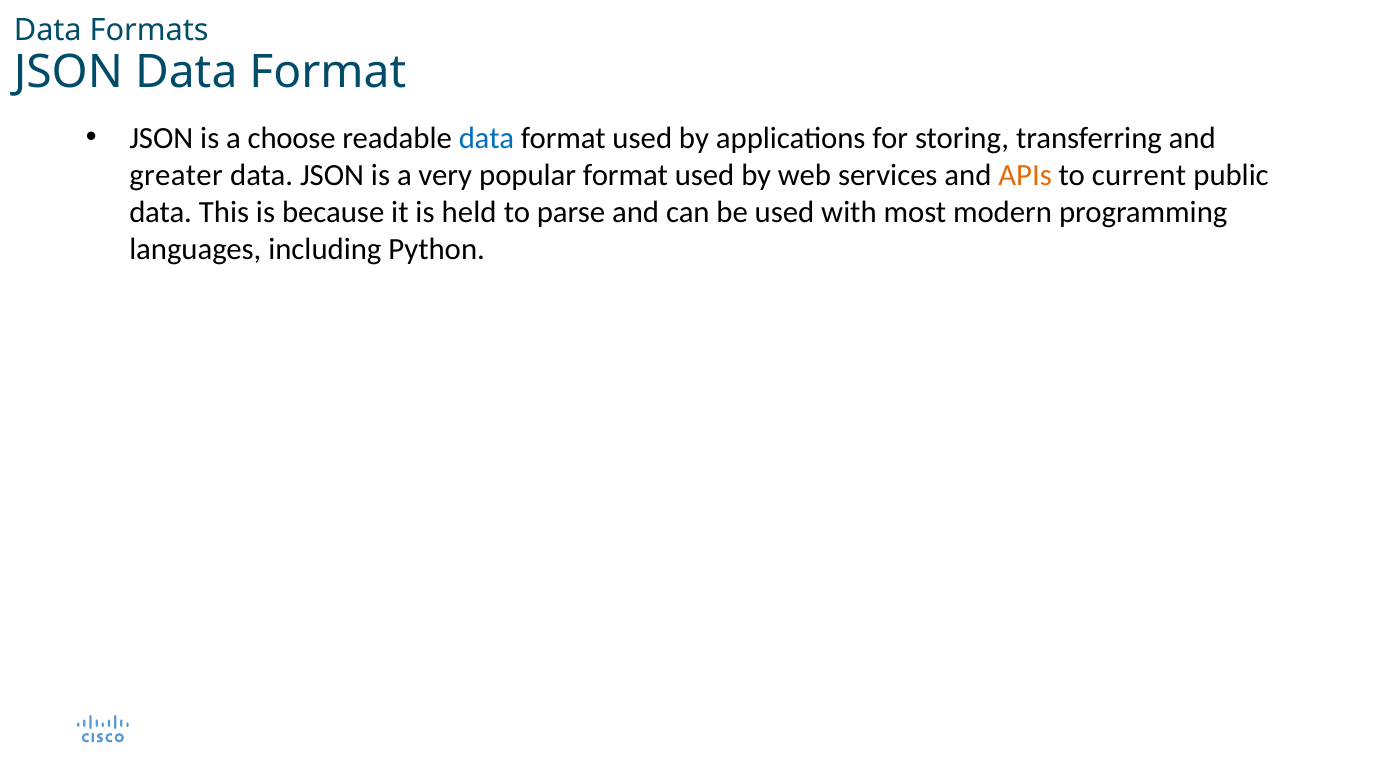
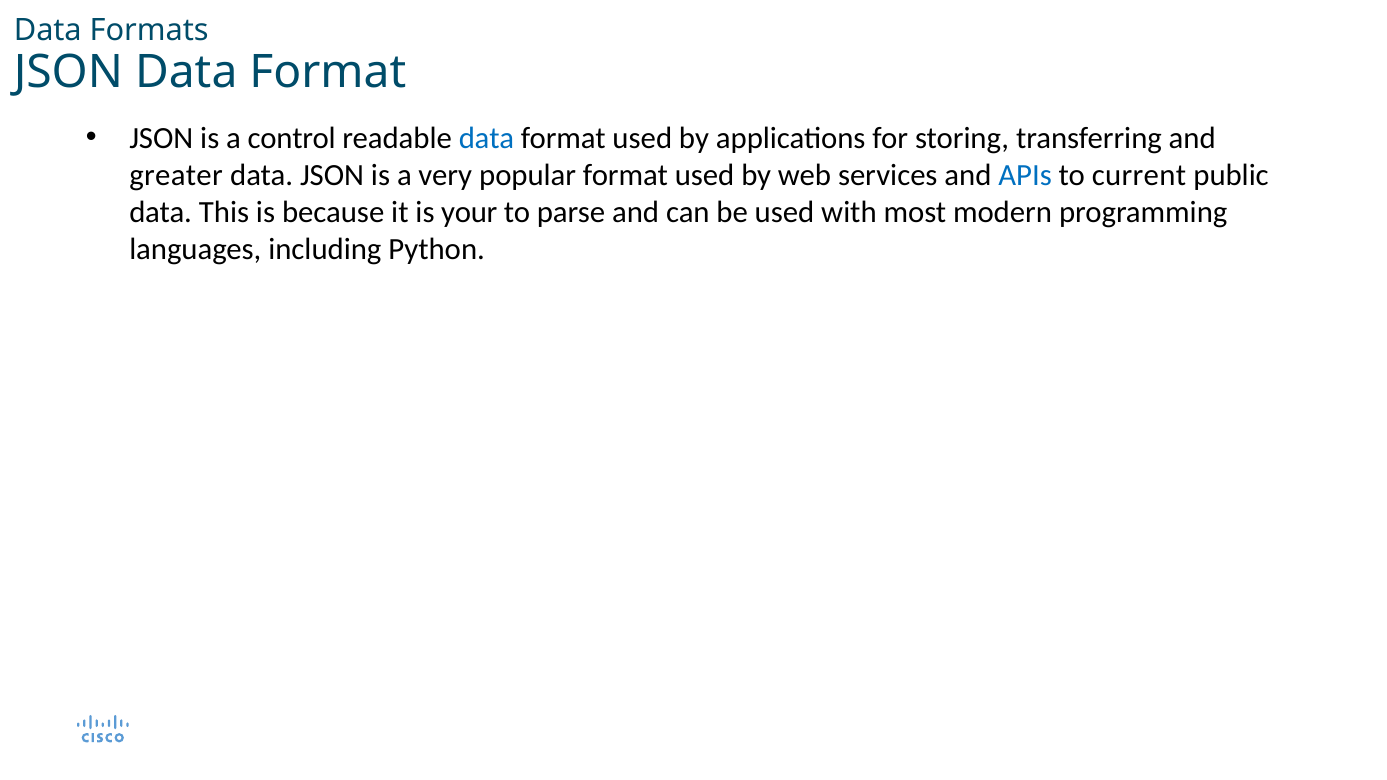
choose: choose -> control
APIs colour: orange -> blue
held: held -> your
